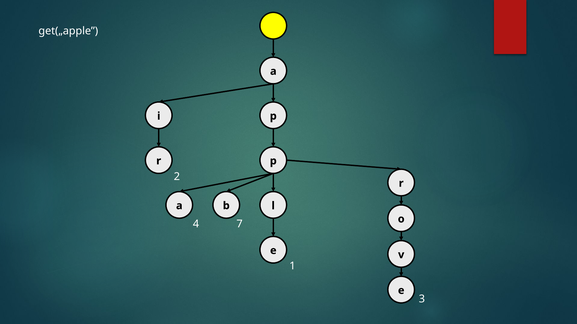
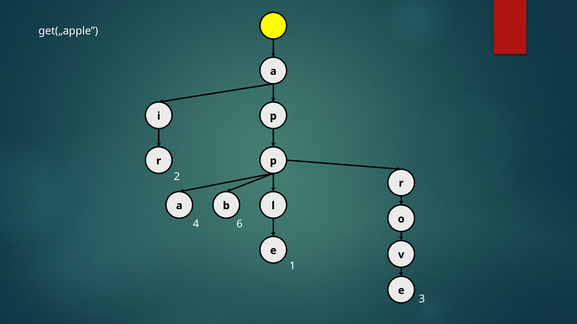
7: 7 -> 6
